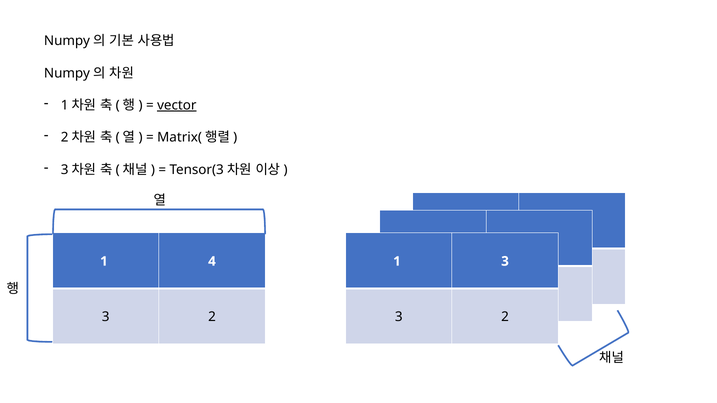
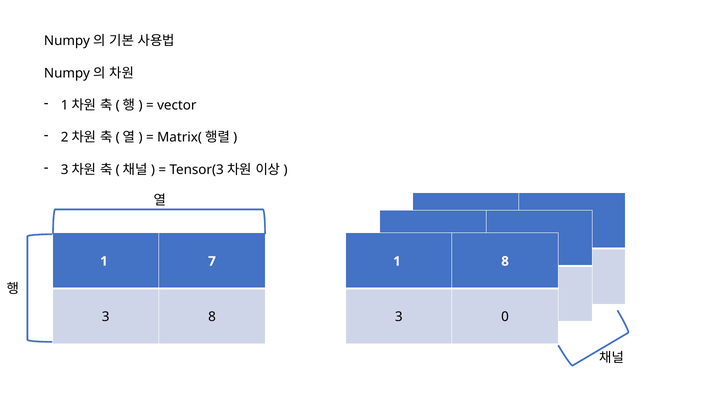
vector underline: present -> none
1 4: 4 -> 7
1 3: 3 -> 8
2 at (212, 317): 2 -> 8
2 at (505, 317): 2 -> 0
